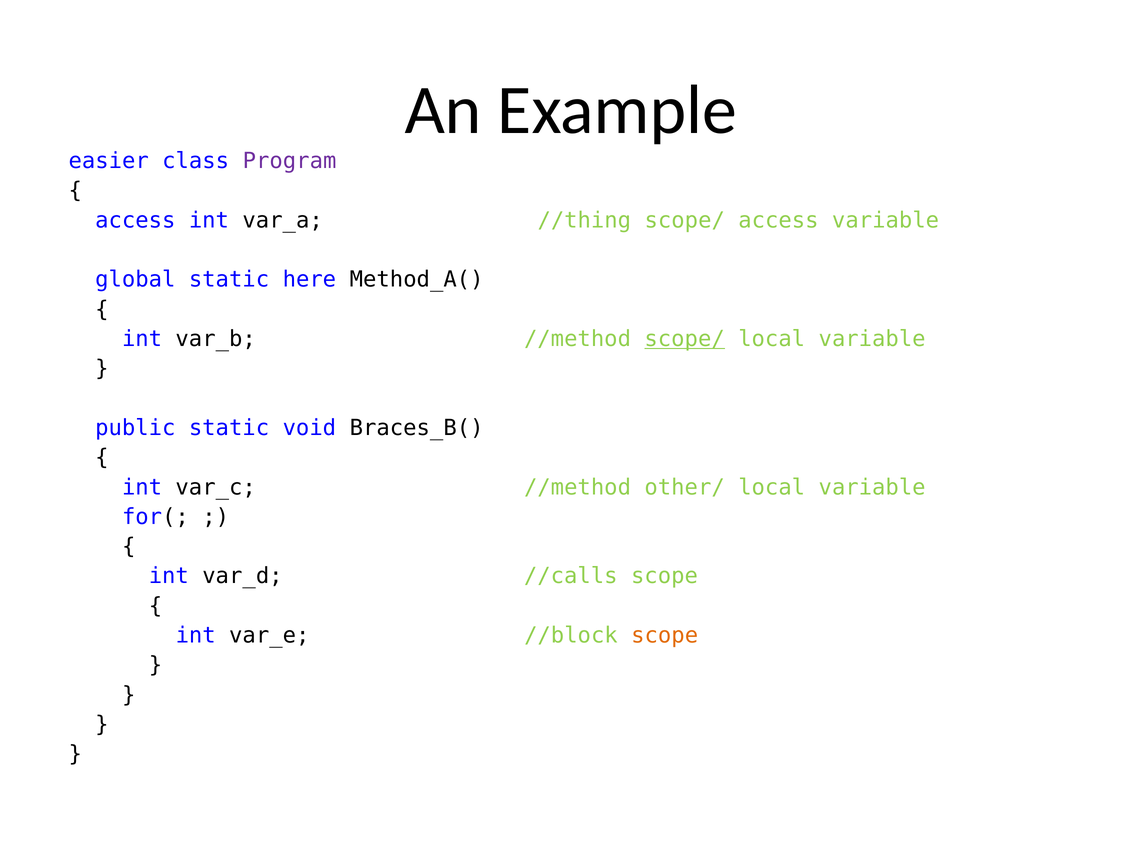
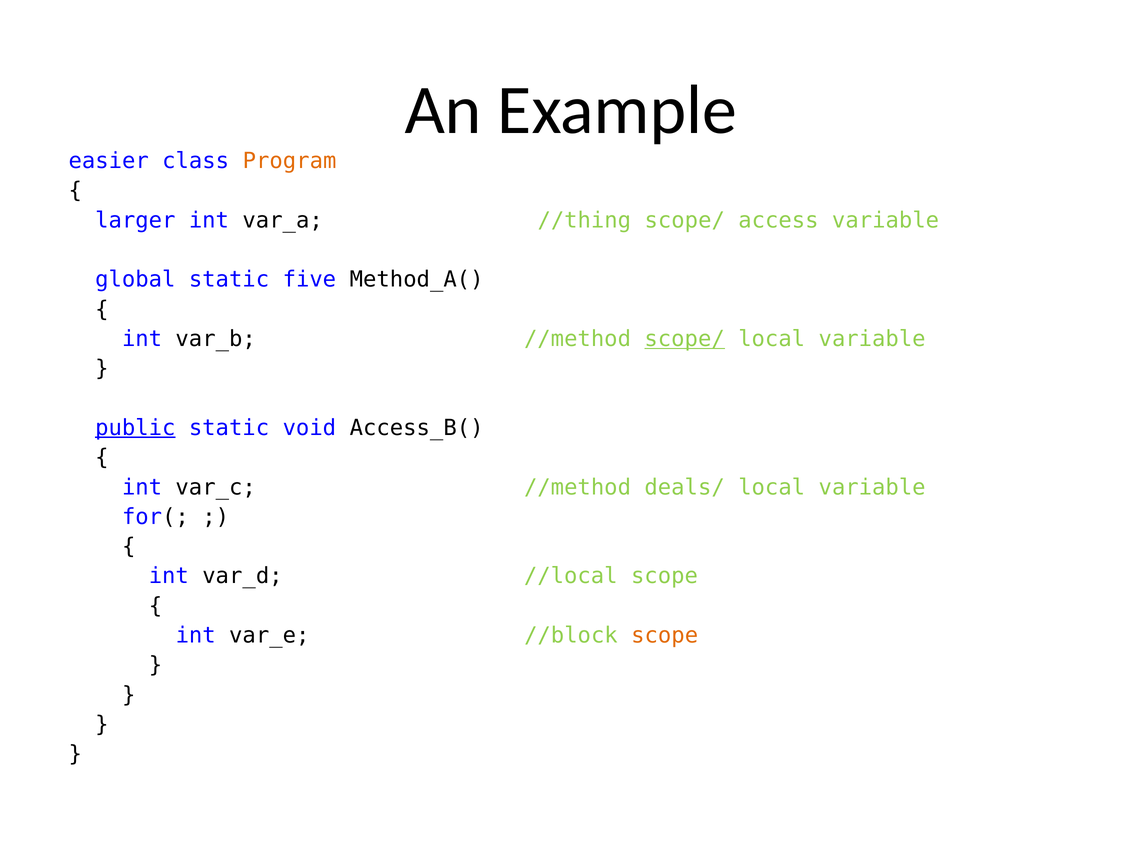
Program colour: purple -> orange
access at (135, 220): access -> larger
here: here -> five
public underline: none -> present
Braces_B(: Braces_B( -> Access_B(
other/: other/ -> deals/
//calls: //calls -> //local
